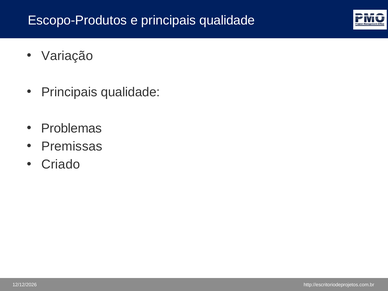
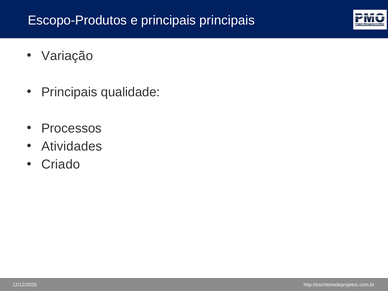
e principais qualidade: qualidade -> principais
Problemas: Problemas -> Processos
Premissas: Premissas -> Atividades
